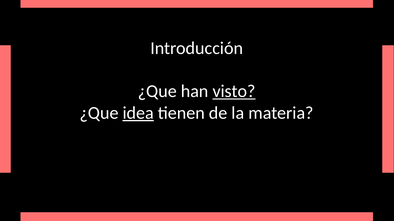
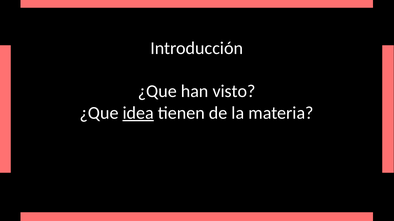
visto underline: present -> none
